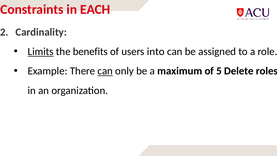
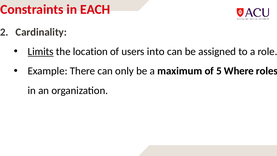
benefits: benefits -> location
can at (105, 71) underline: present -> none
Delete: Delete -> Where
